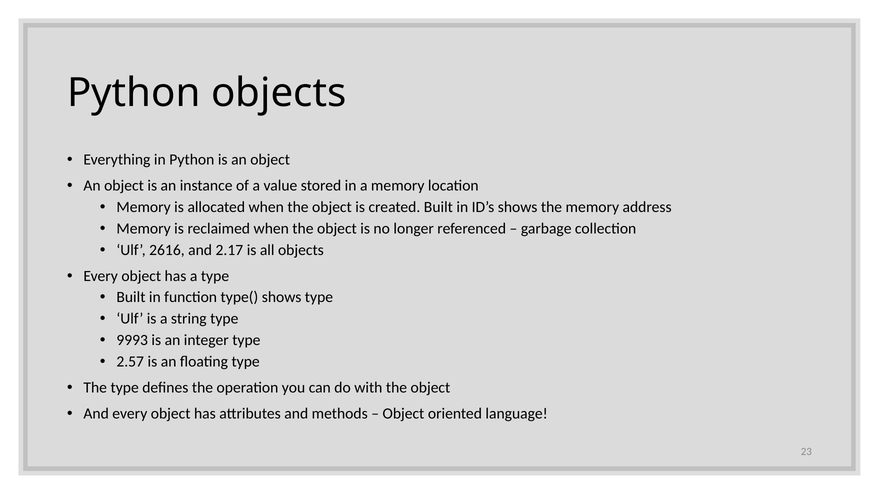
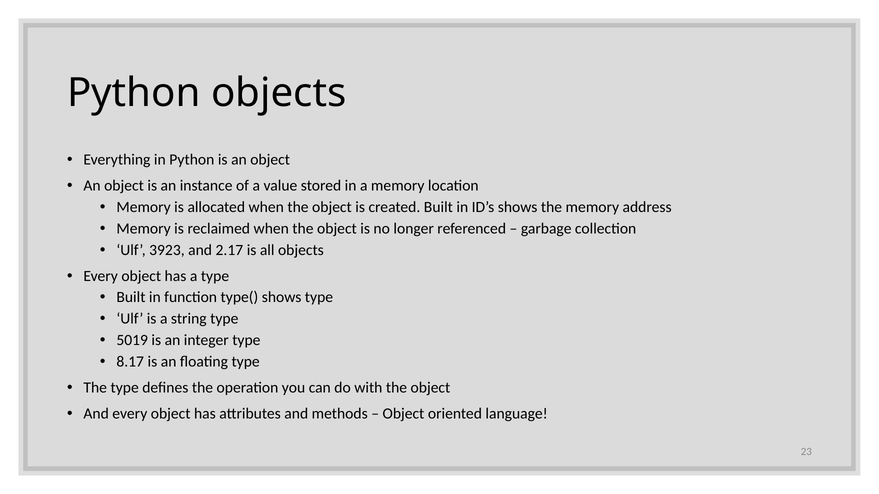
2616: 2616 -> 3923
9993: 9993 -> 5019
2.57: 2.57 -> 8.17
